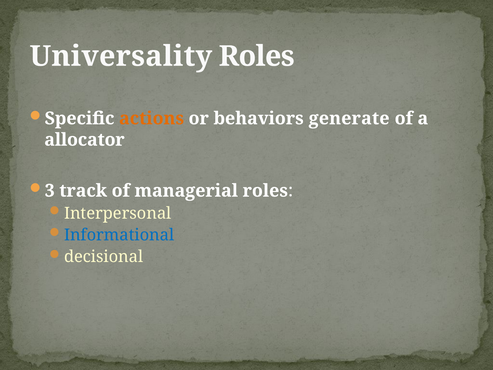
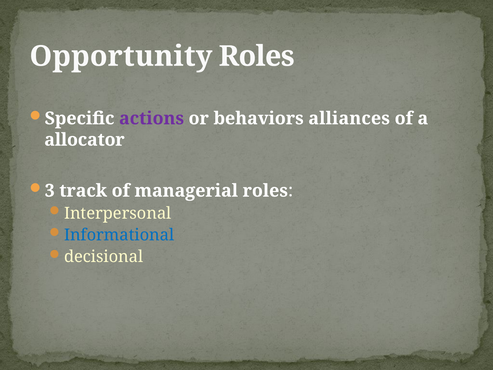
Universality: Universality -> Opportunity
actions colour: orange -> purple
generate: generate -> alliances
